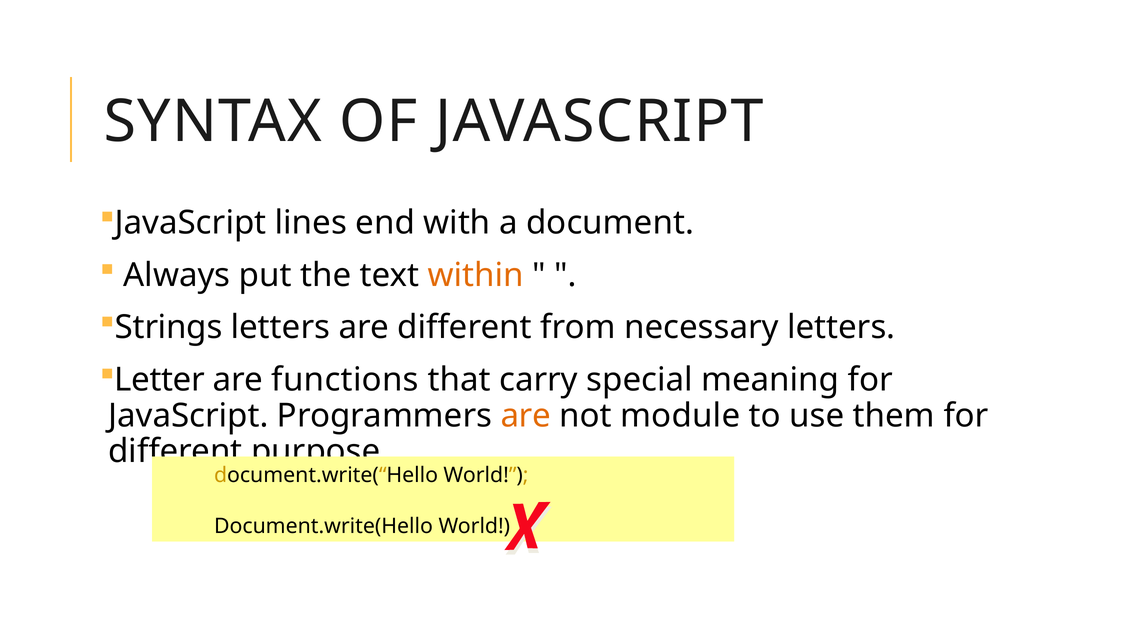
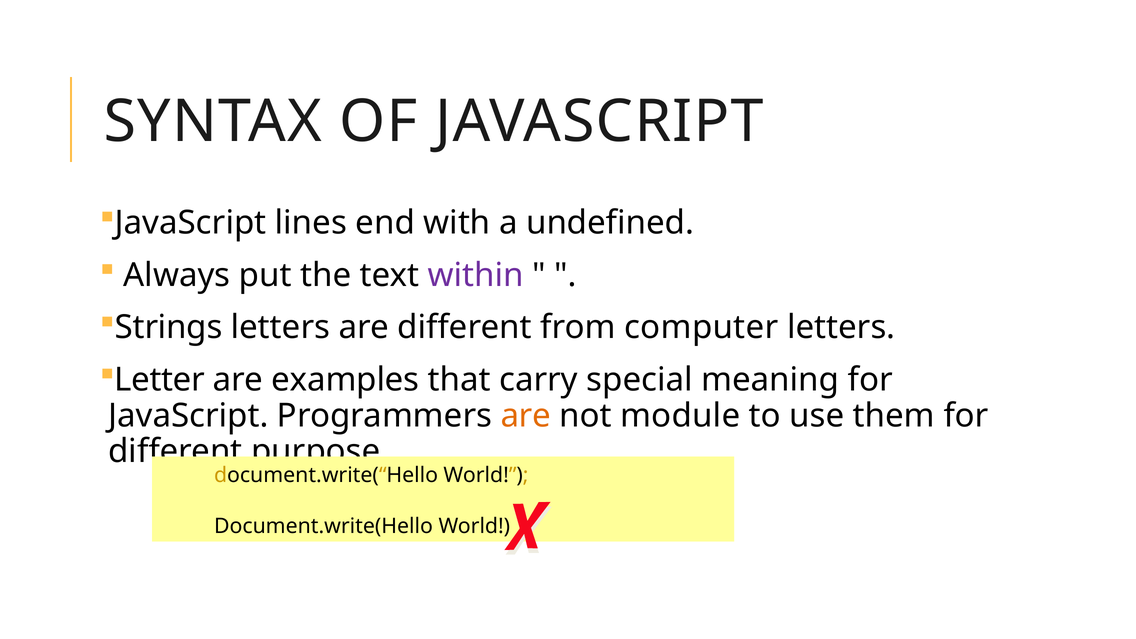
document: document -> undefined
within colour: orange -> purple
necessary: necessary -> computer
functions: functions -> examples
